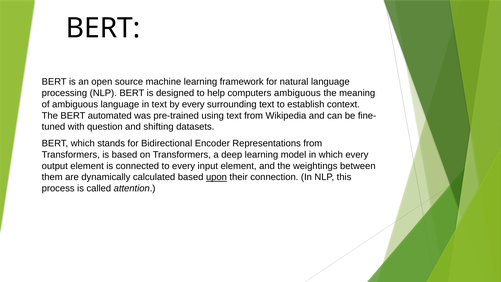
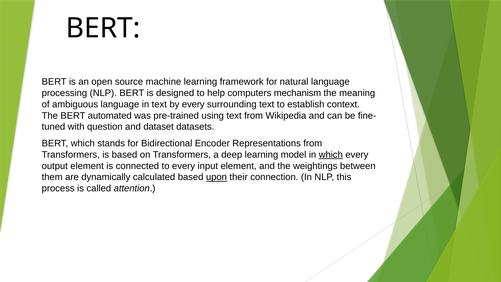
computers ambiguous: ambiguous -> mechanism
shifting: shifting -> dataset
which at (331, 155) underline: none -> present
